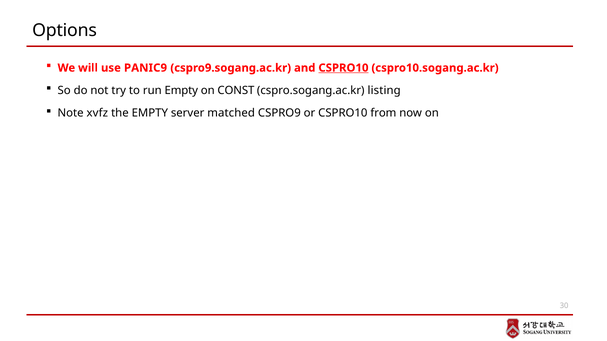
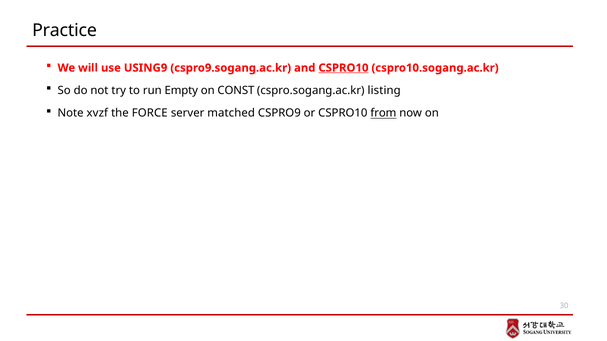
Options: Options -> Practice
PANIC9: PANIC9 -> USING9
xvfz: xvfz -> xvzf
the EMPTY: EMPTY -> FORCE
from underline: none -> present
